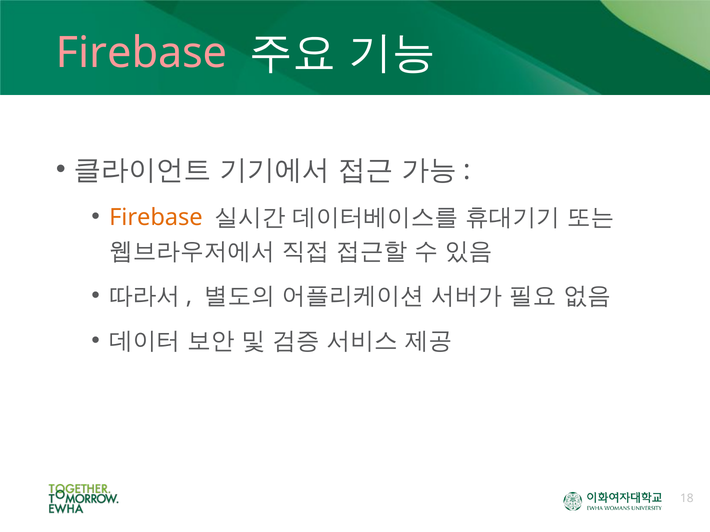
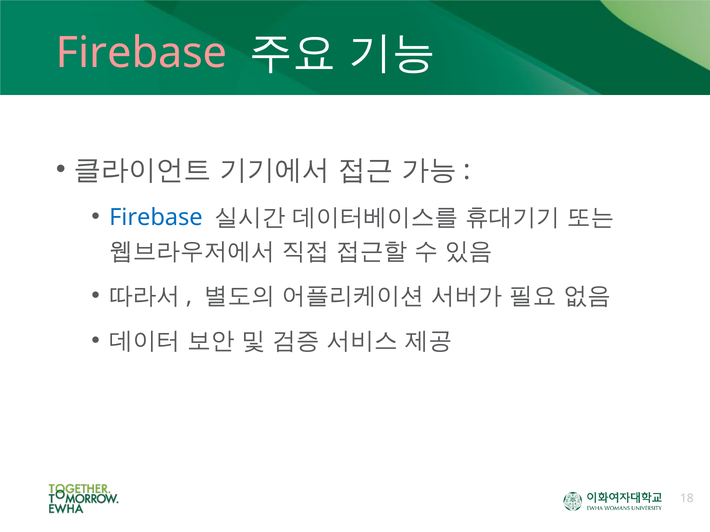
Firebase at (156, 217) colour: orange -> blue
